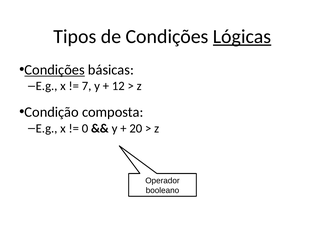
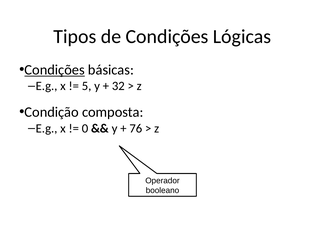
Lógicas underline: present -> none
7: 7 -> 5
12: 12 -> 32
20: 20 -> 76
